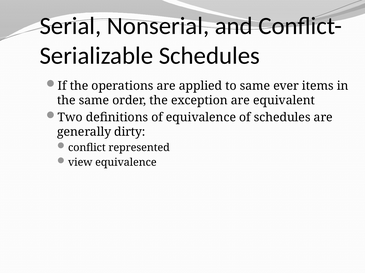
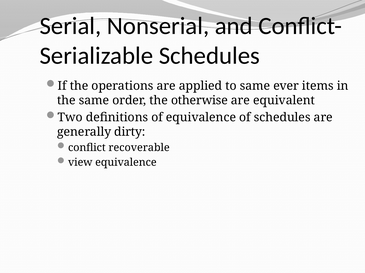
exception: exception -> otherwise
represented: represented -> recoverable
